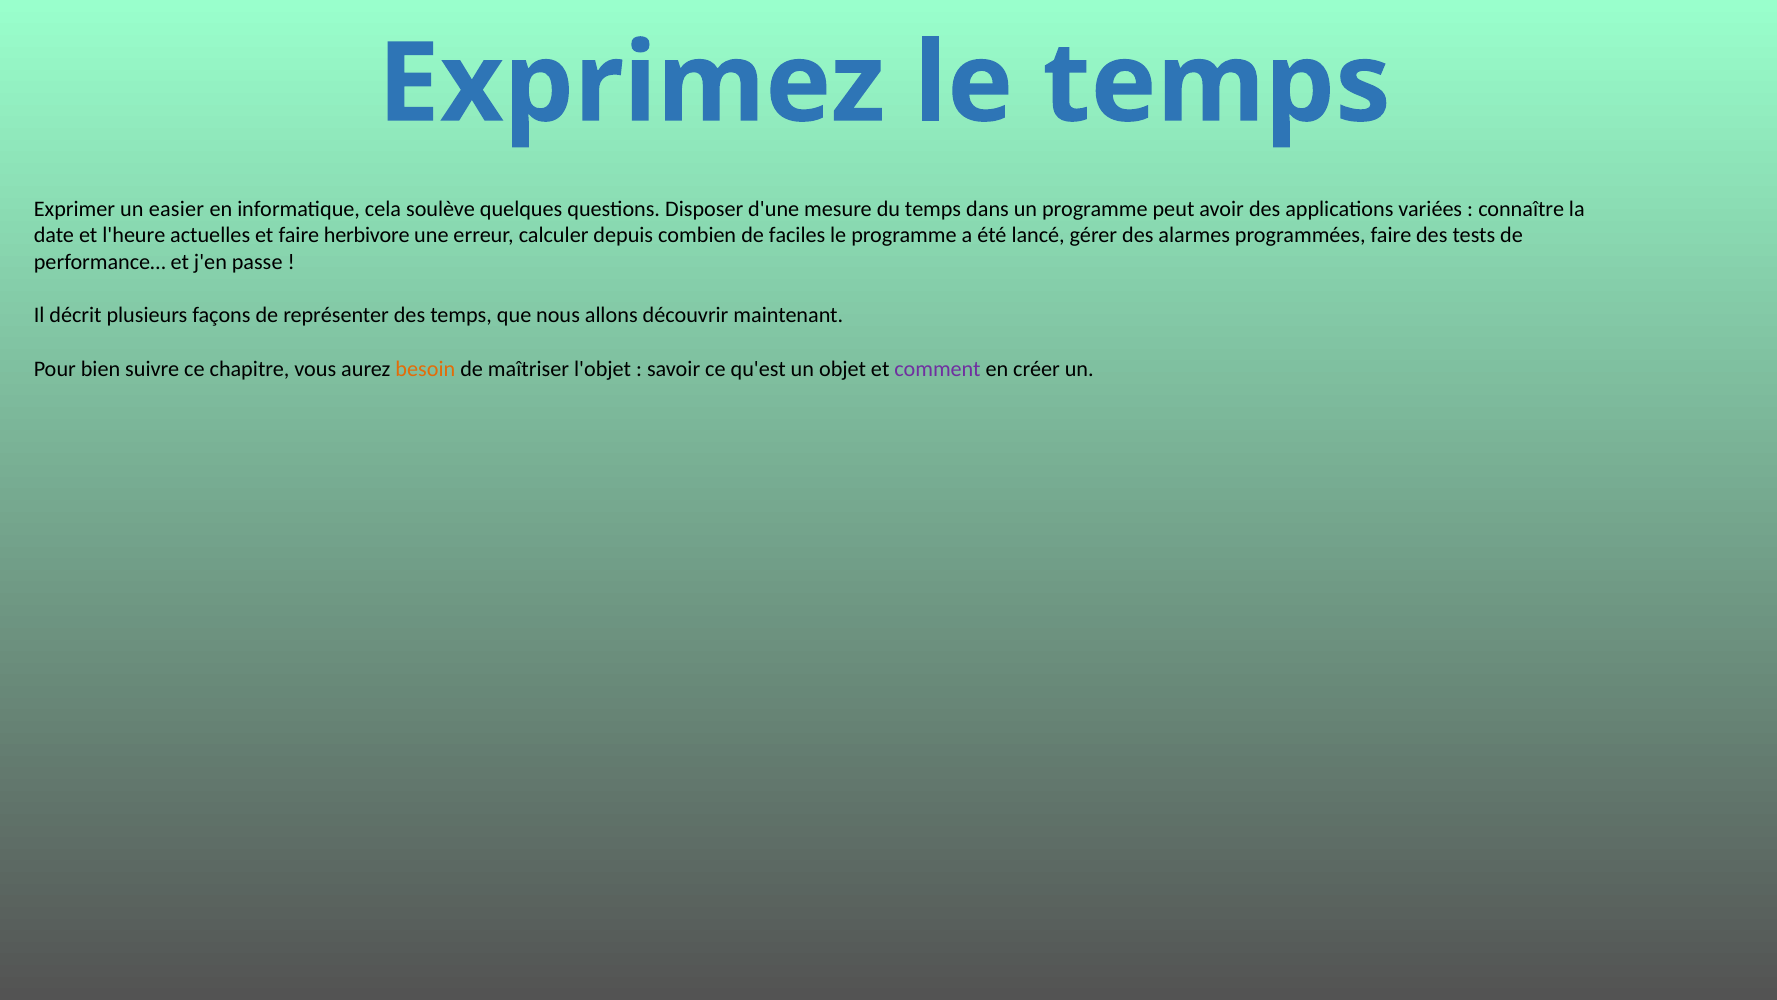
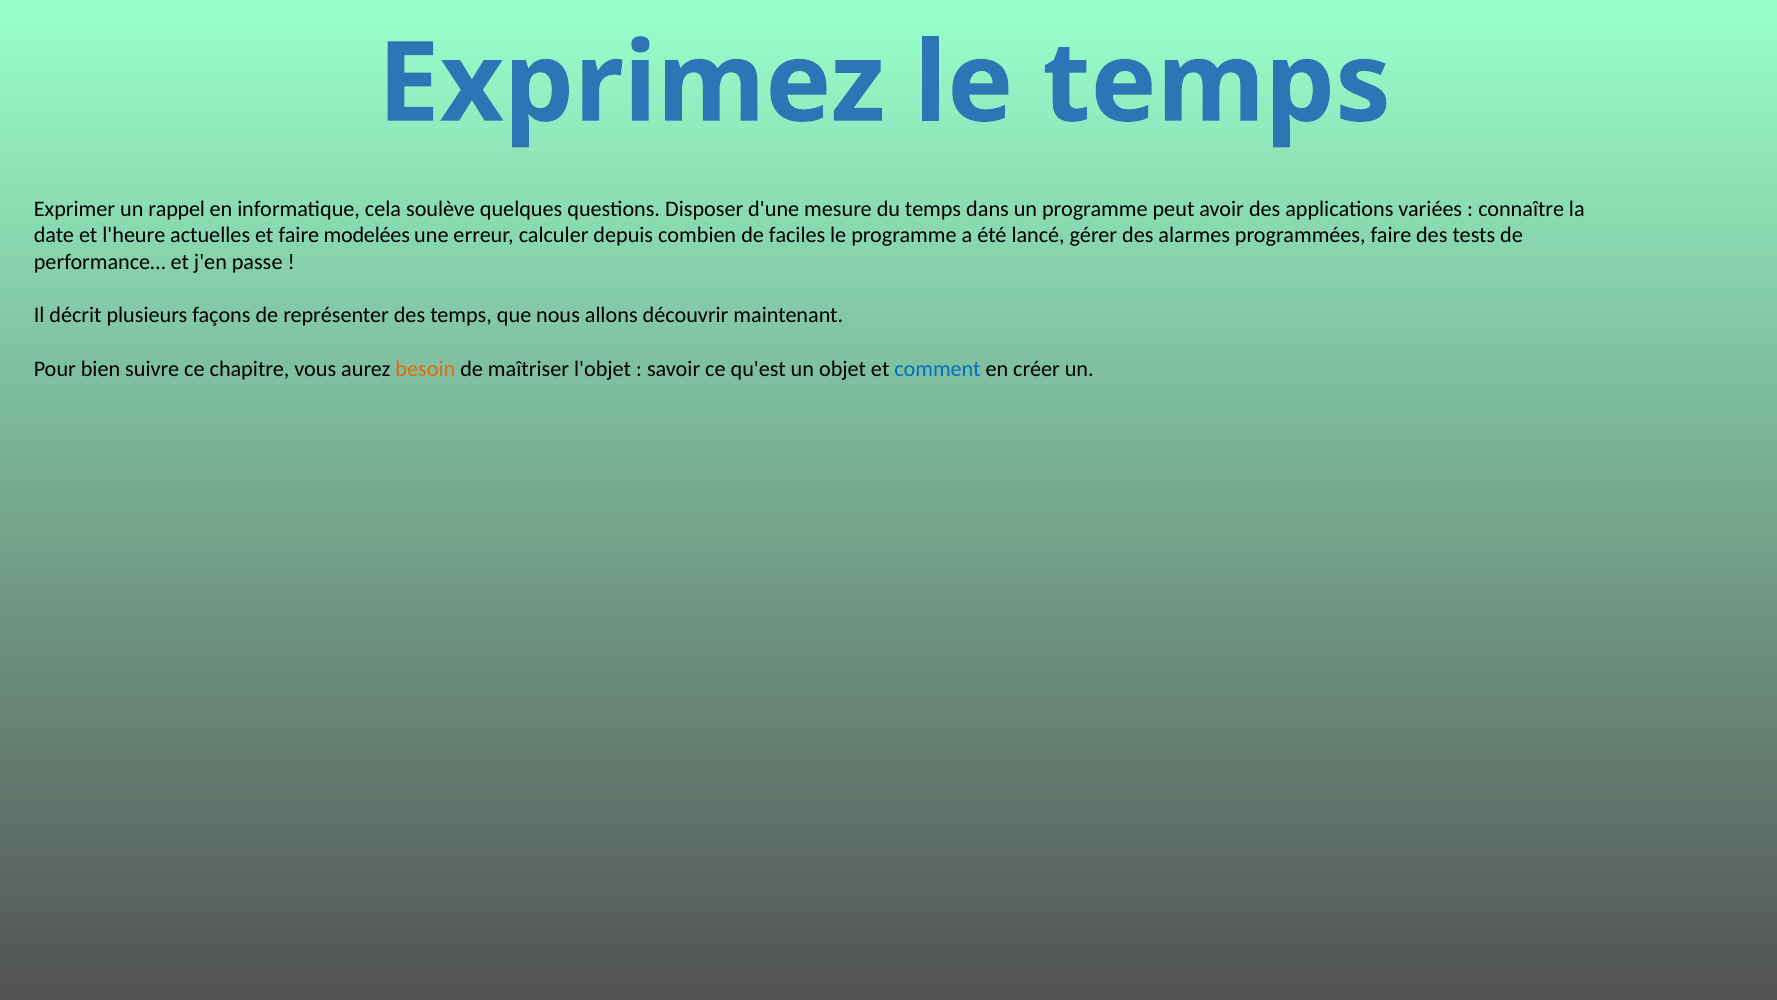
easier: easier -> rappel
herbivore: herbivore -> modelées
comment colour: purple -> blue
